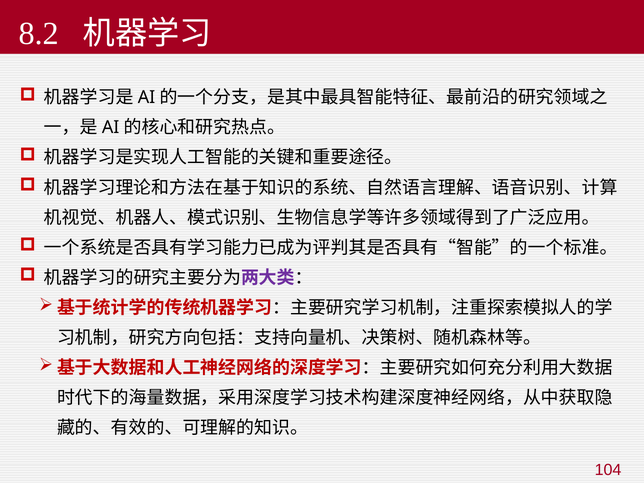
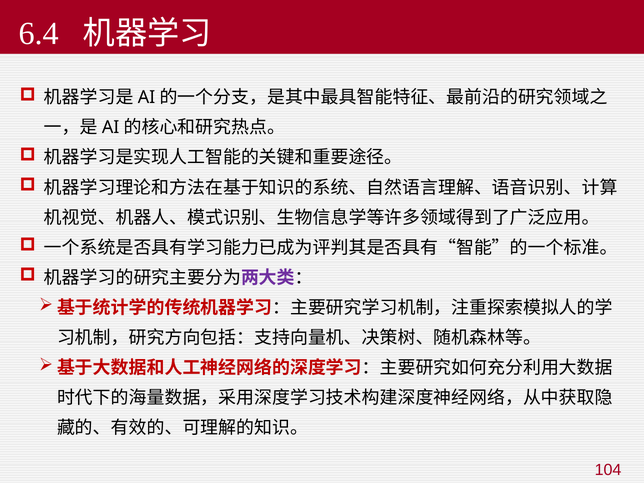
8.2: 8.2 -> 6.4
